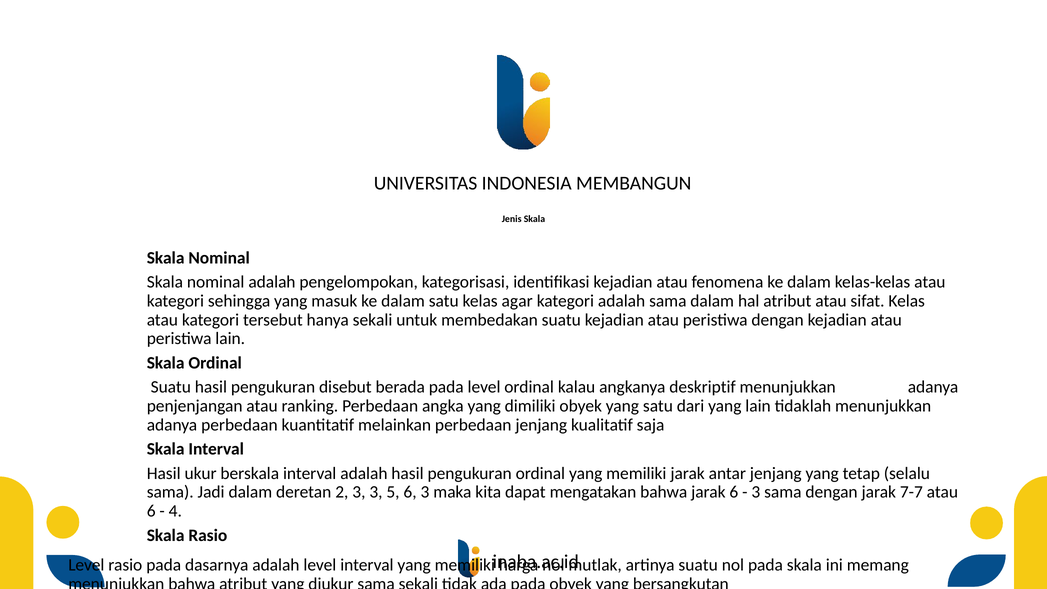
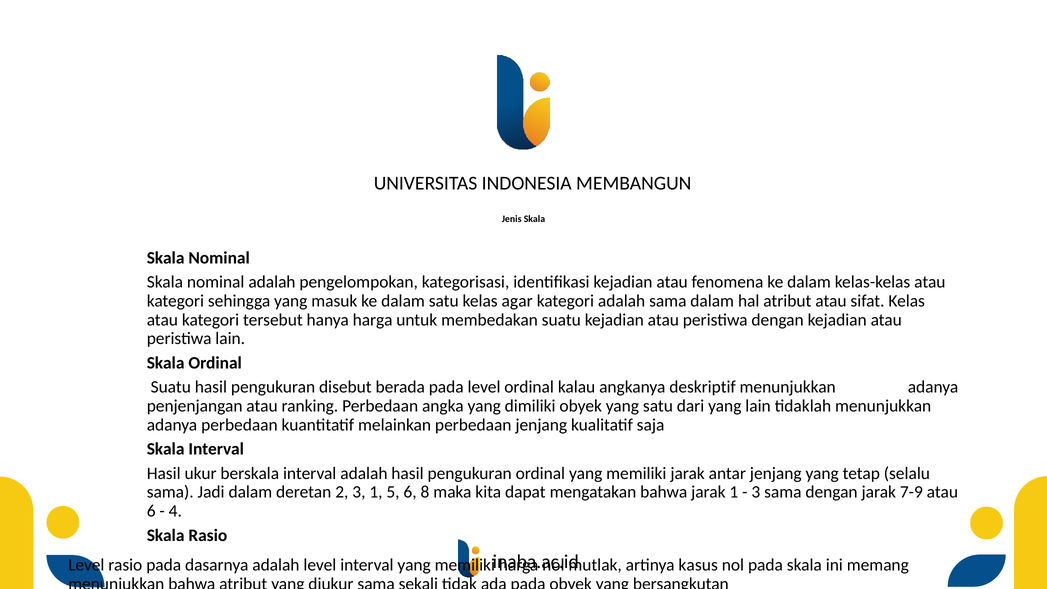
hanya sekali: sekali -> harga
3 3: 3 -> 1
6 3: 3 -> 8
jarak 6: 6 -> 1
7-7: 7-7 -> 7-9
artinya suatu: suatu -> kasus
